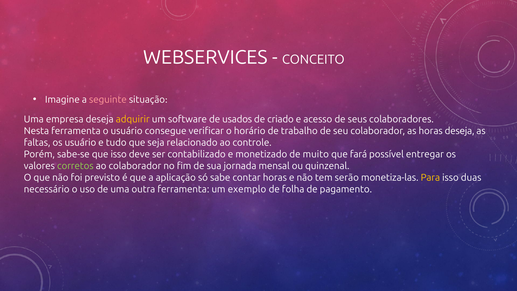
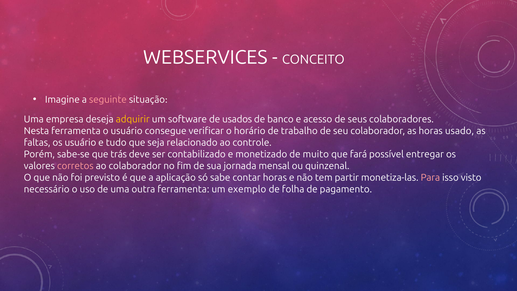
criado: criado -> banco
horas deseja: deseja -> usado
que isso: isso -> trás
corretos colour: light green -> pink
serão: serão -> partir
Para colour: yellow -> pink
duas: duas -> visto
